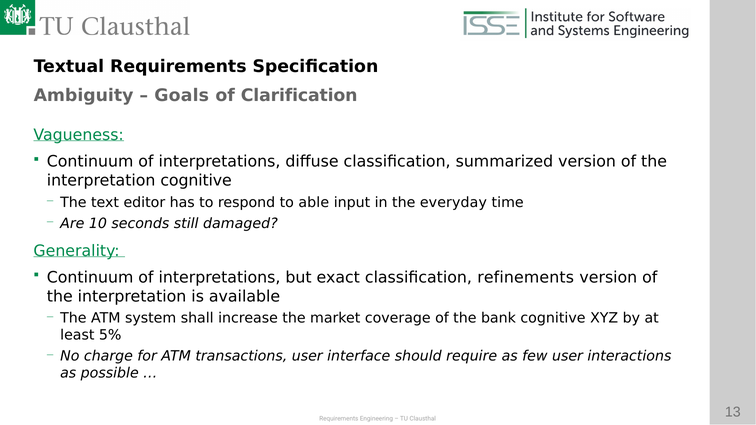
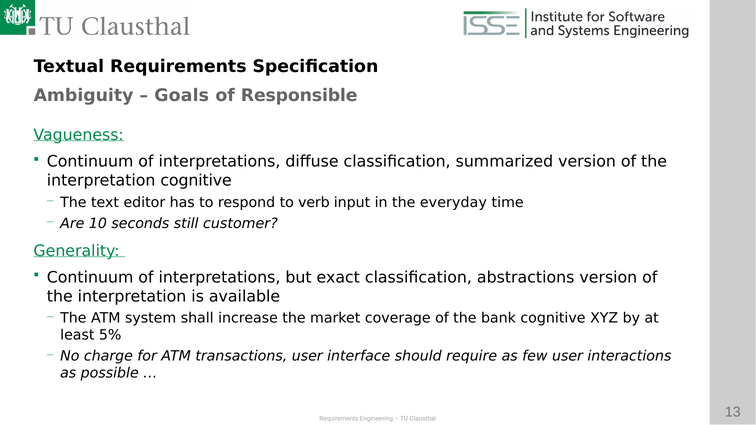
Clarification: Clarification -> Responsible
able: able -> verb
damaged: damaged -> customer
refinements: refinements -> abstractions
